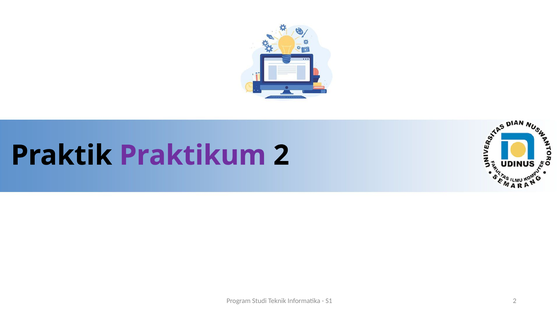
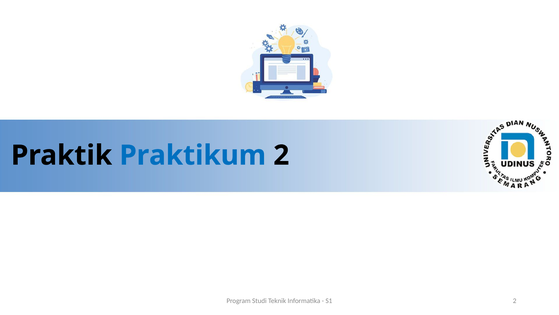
Praktikum colour: purple -> blue
